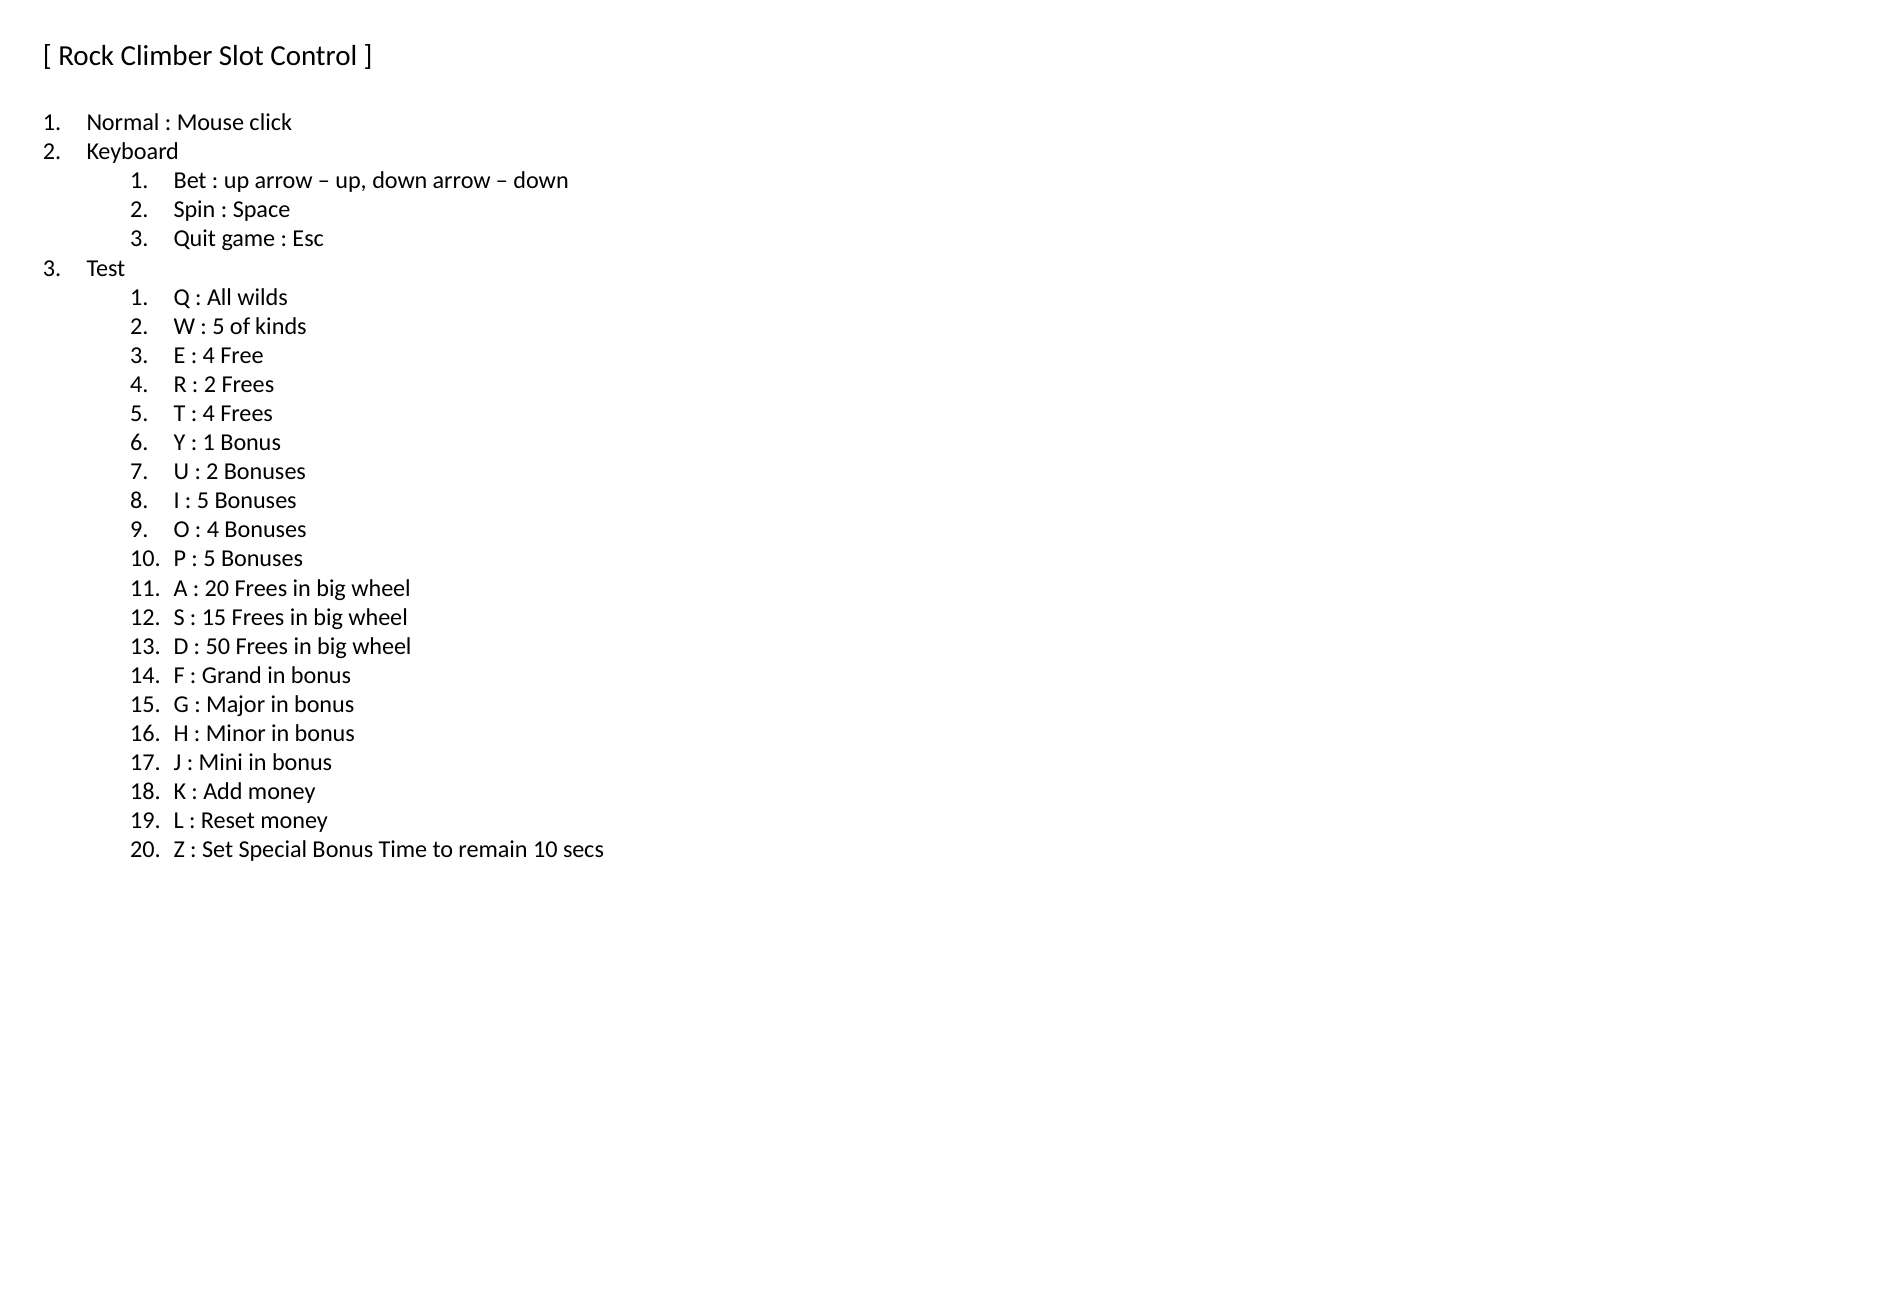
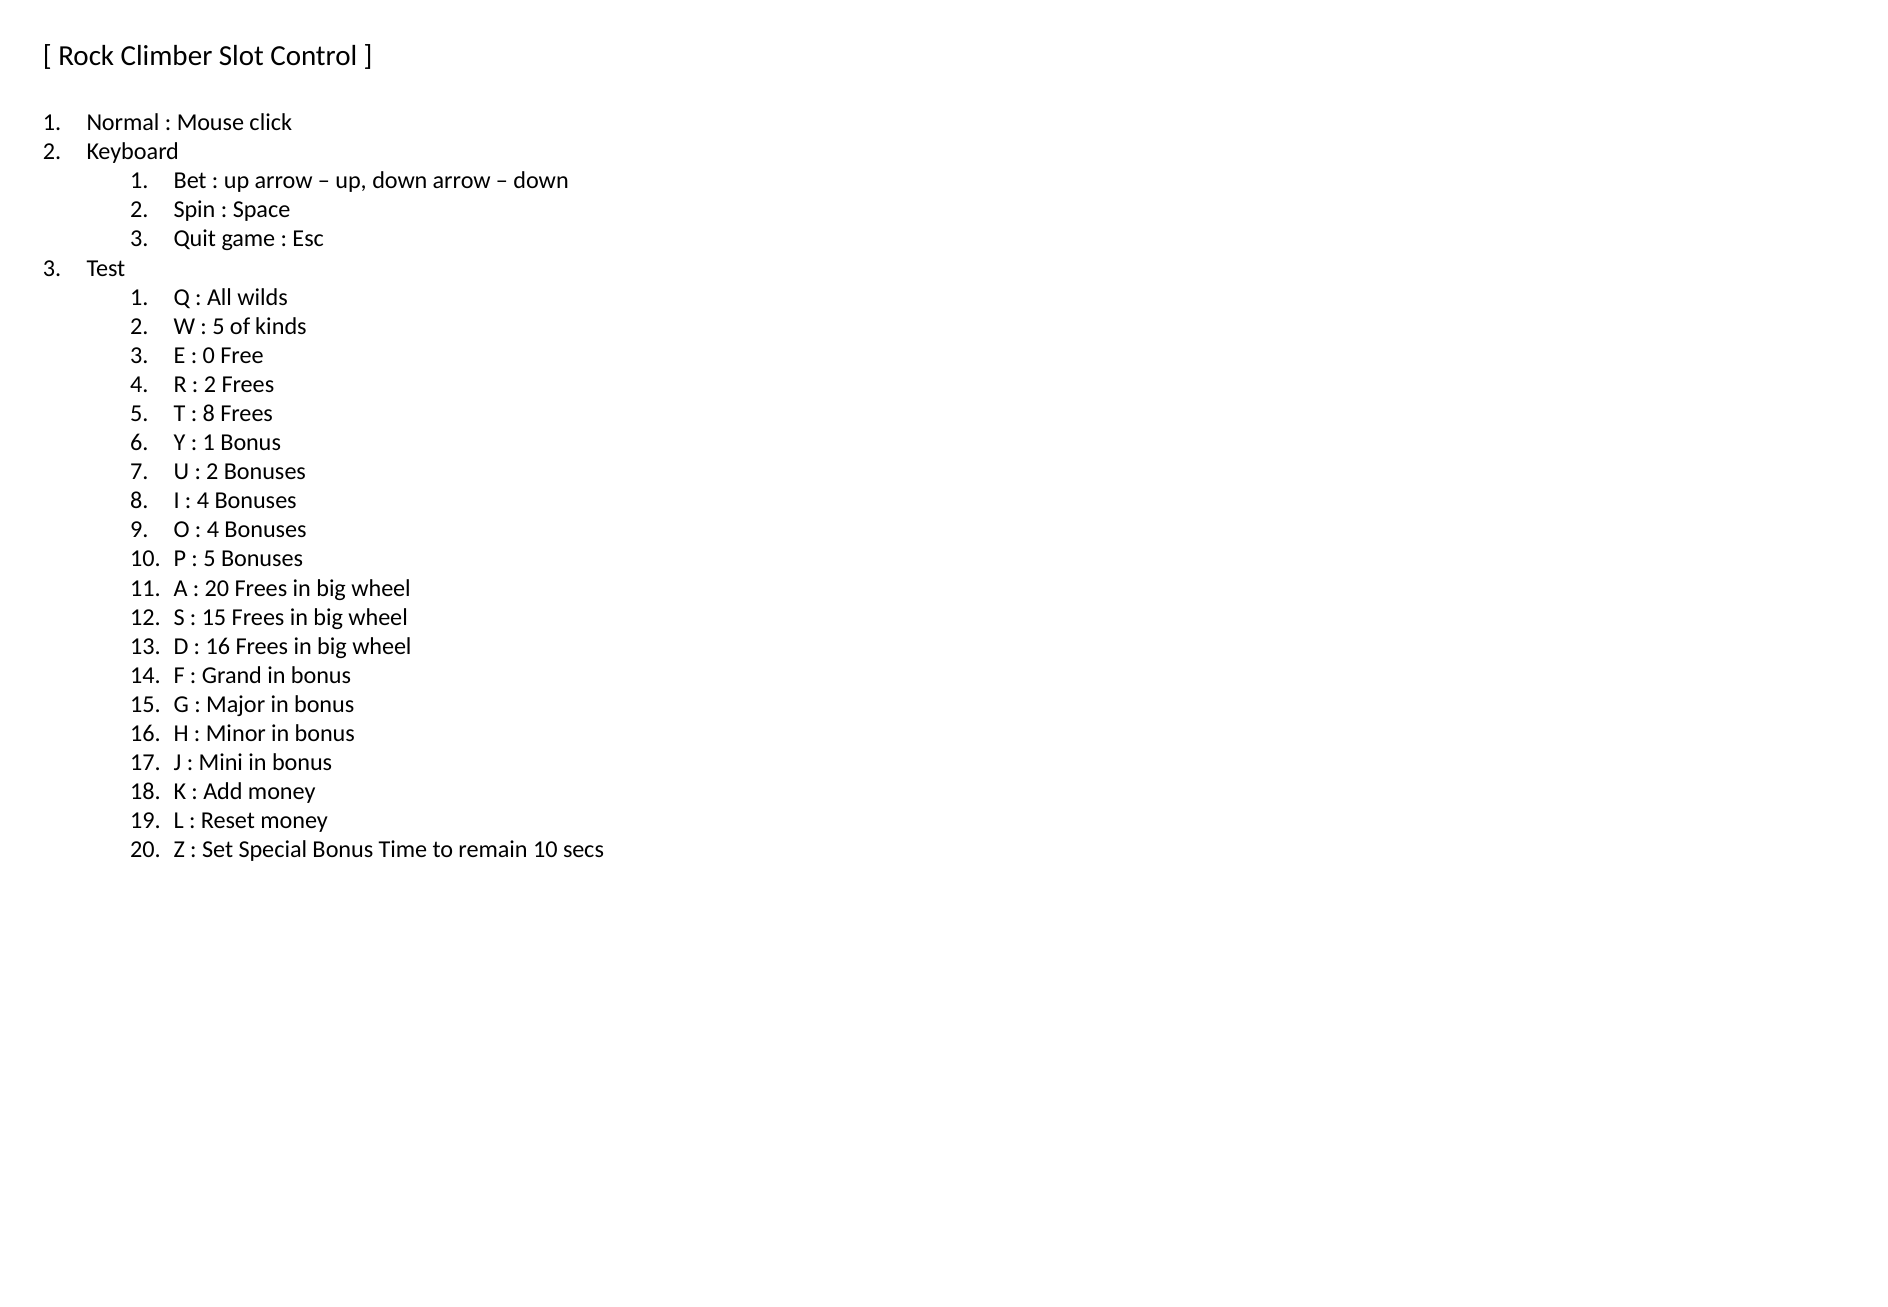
4 at (209, 355): 4 -> 0
4 at (209, 413): 4 -> 8
5 at (203, 501): 5 -> 4
50 at (218, 646): 50 -> 16
